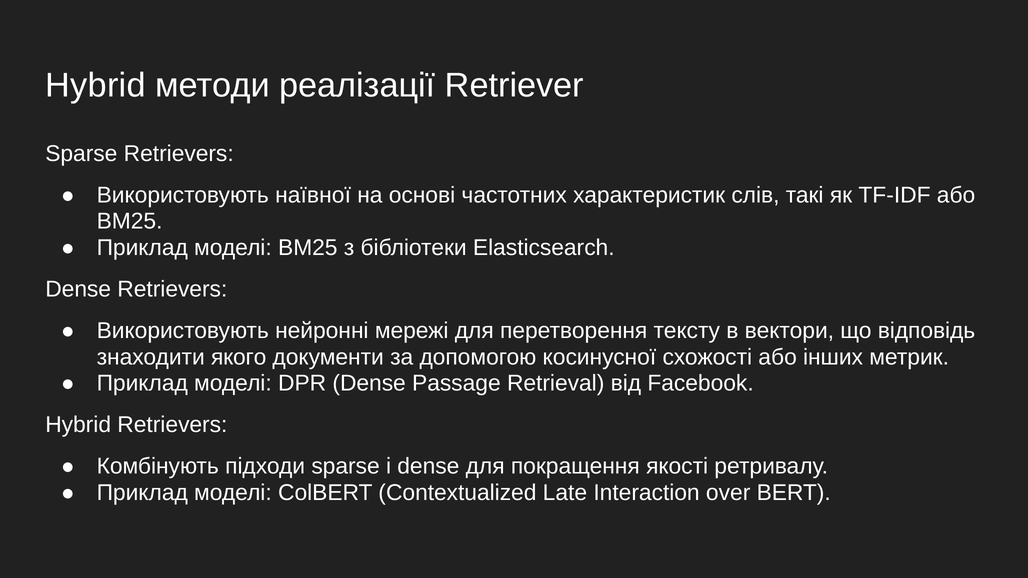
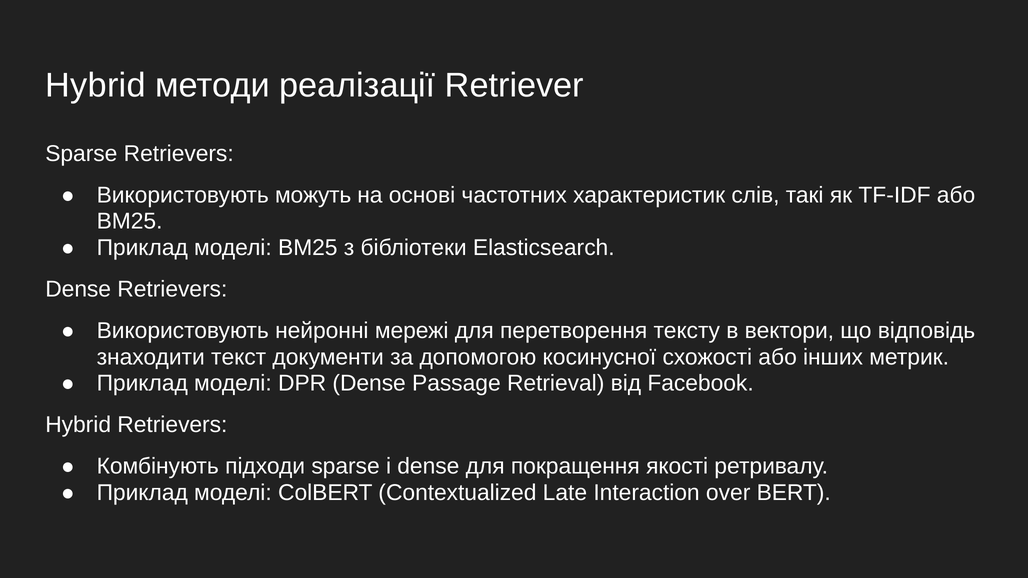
наївної: наївної -> можуть
якого: якого -> текст
